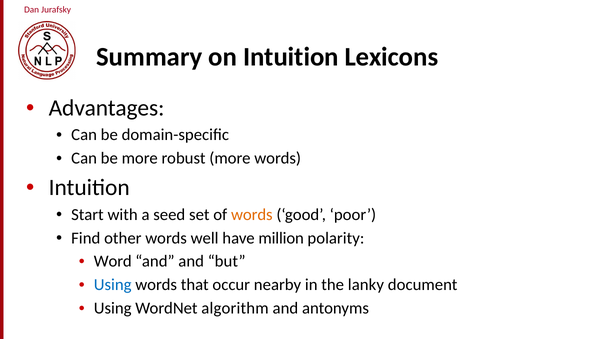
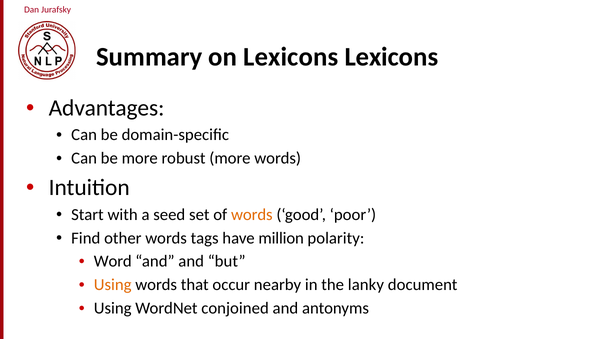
on Intuition: Intuition -> Lexicons
well: well -> tags
Using at (113, 285) colour: blue -> orange
algorithm: algorithm -> conjoined
